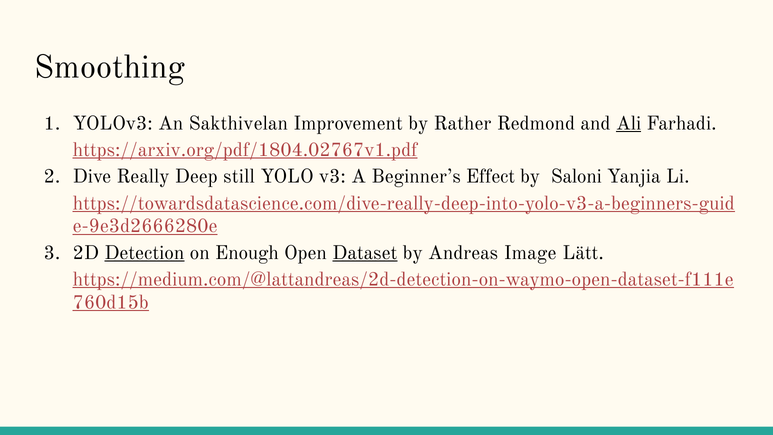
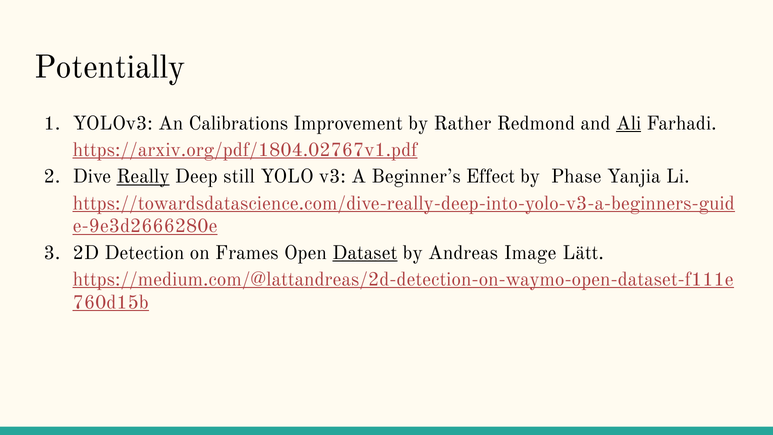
Smoothing: Smoothing -> Potentially
Sakthivelan: Sakthivelan -> Calibrations
Really underline: none -> present
Saloni: Saloni -> Phase
Detection underline: present -> none
Enough: Enough -> Frames
